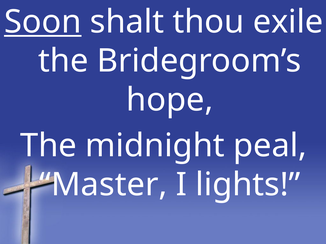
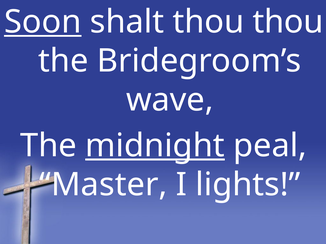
thou exile: exile -> thou
hope: hope -> wave
midnight underline: none -> present
